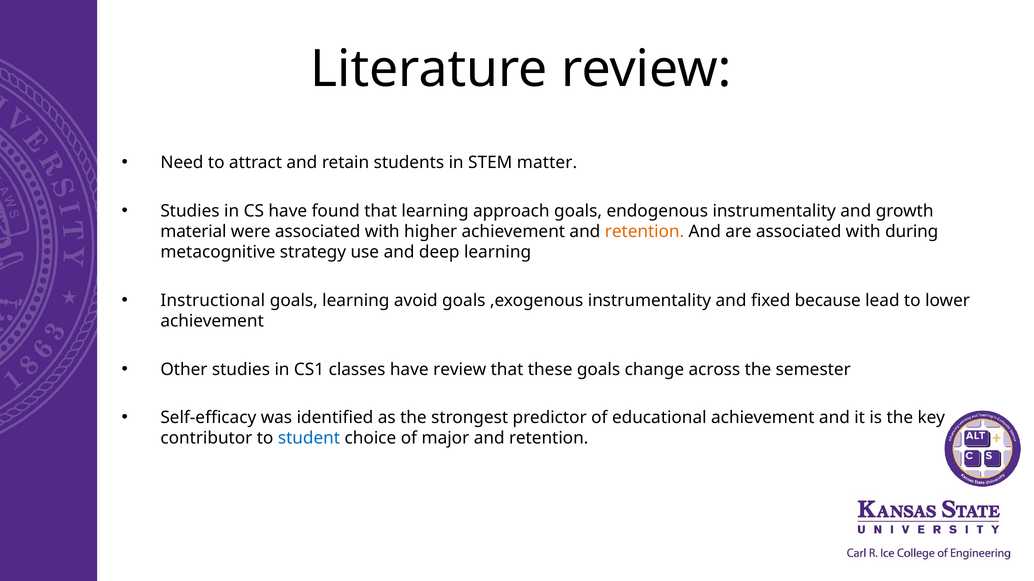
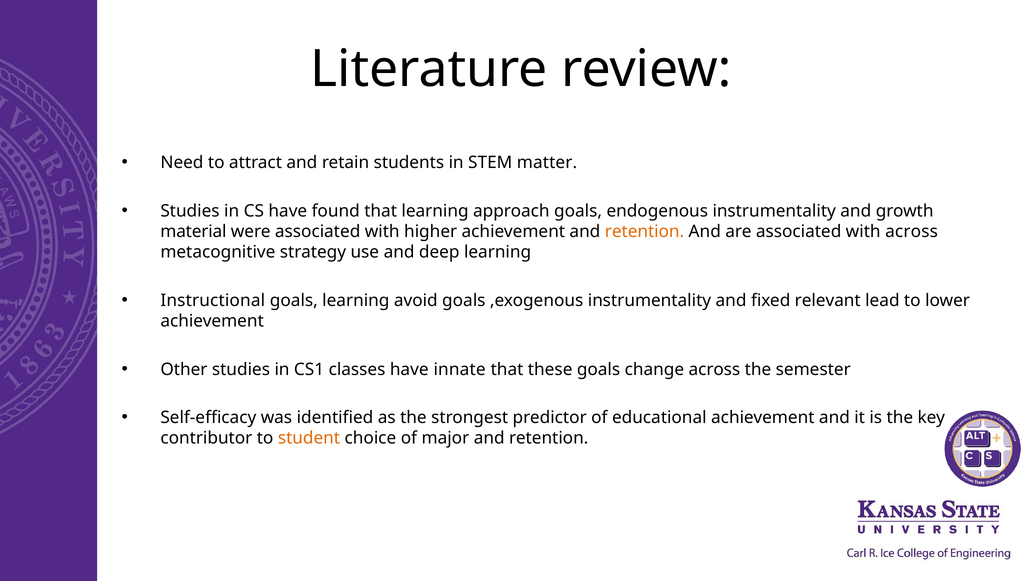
with during: during -> across
because: because -> relevant
have review: review -> innate
student colour: blue -> orange
